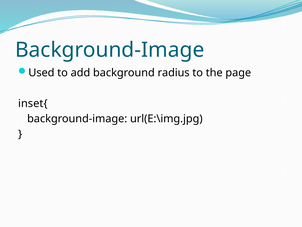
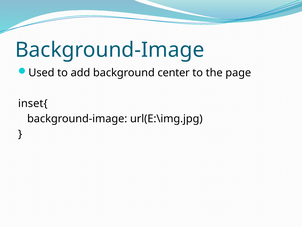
radius: radius -> center
